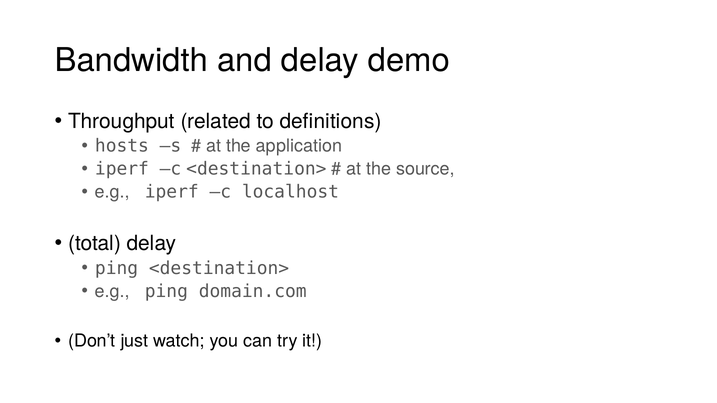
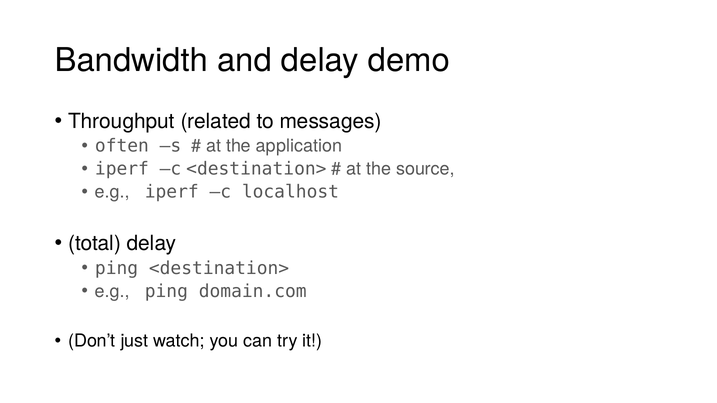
definitions: definitions -> messages
hosts: hosts -> often
